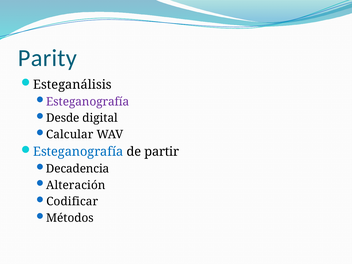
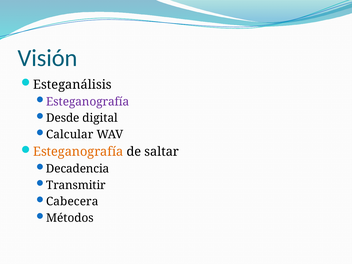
Parity: Parity -> Visión
Esteganografía at (78, 152) colour: blue -> orange
partir: partir -> saltar
Alteración: Alteración -> Transmitir
Codificar: Codificar -> Cabecera
